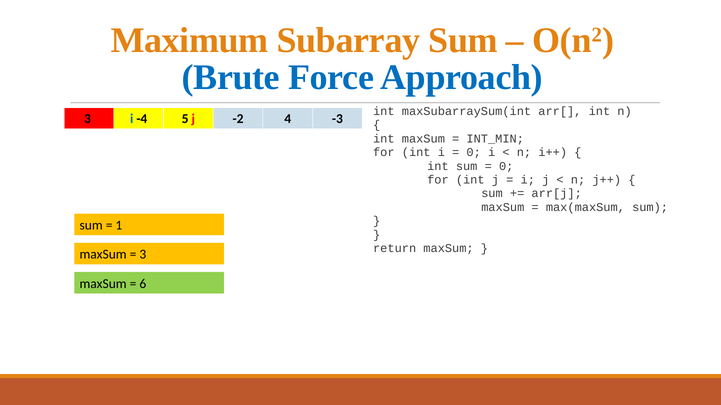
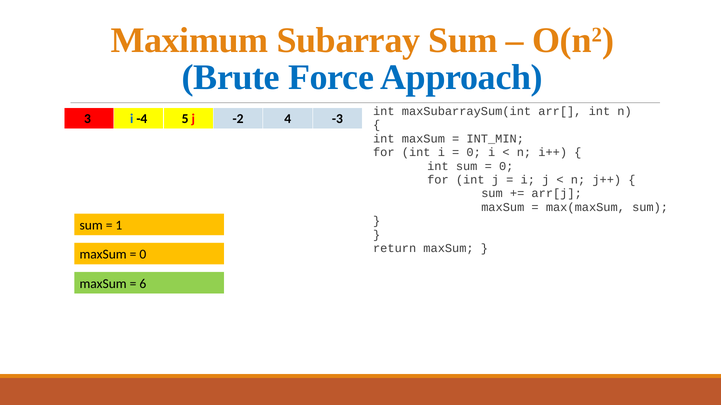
3 at (143, 255): 3 -> 0
